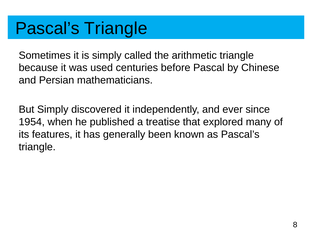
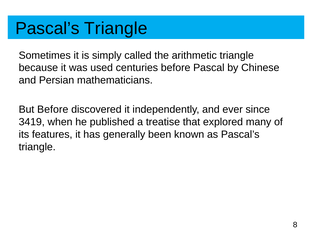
But Simply: Simply -> Before
1954: 1954 -> 3419
